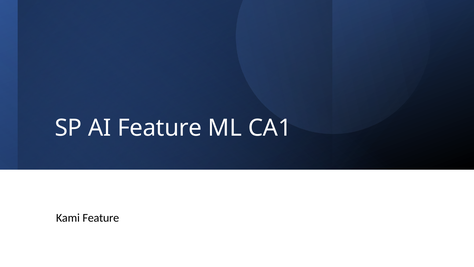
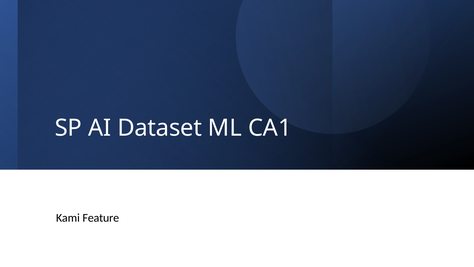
AI Feature: Feature -> Dataset
